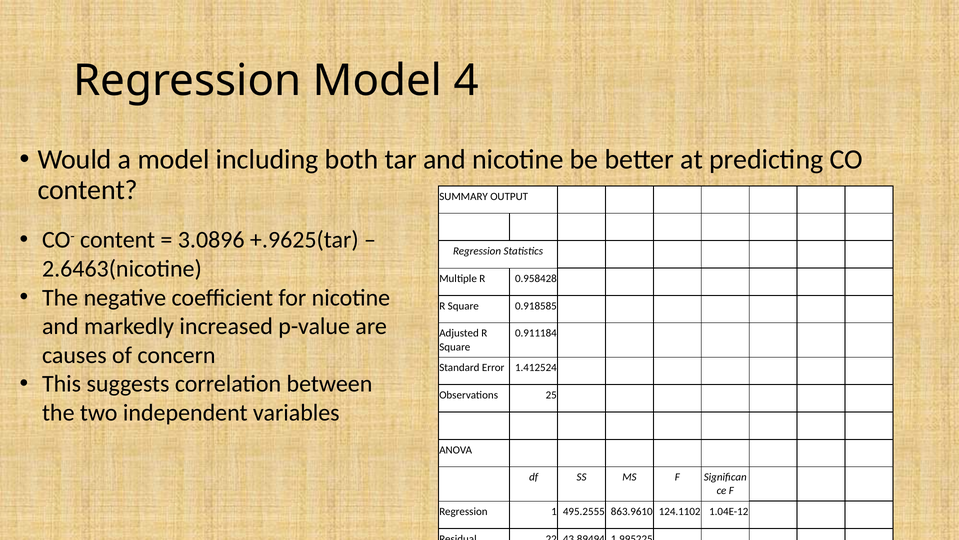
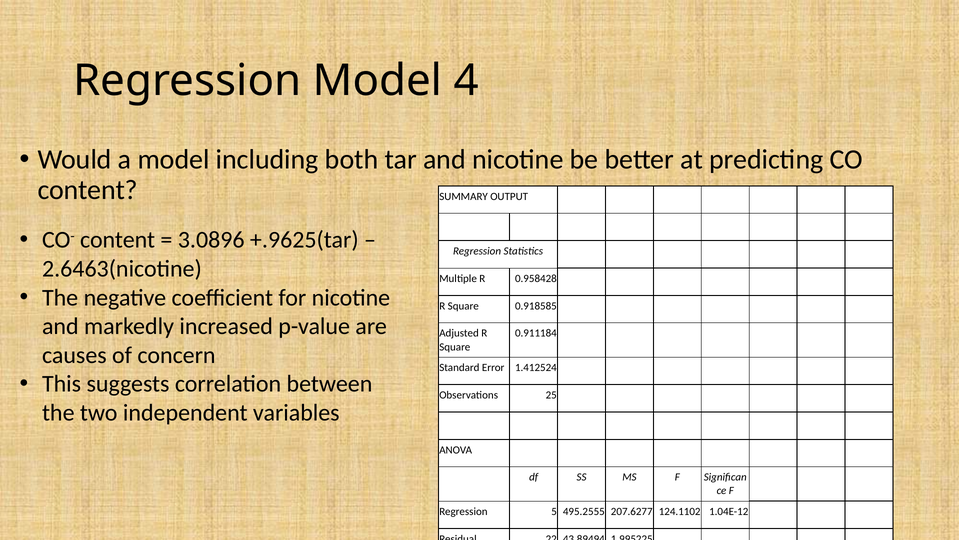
1: 1 -> 5
863.9610: 863.9610 -> 207.6277
